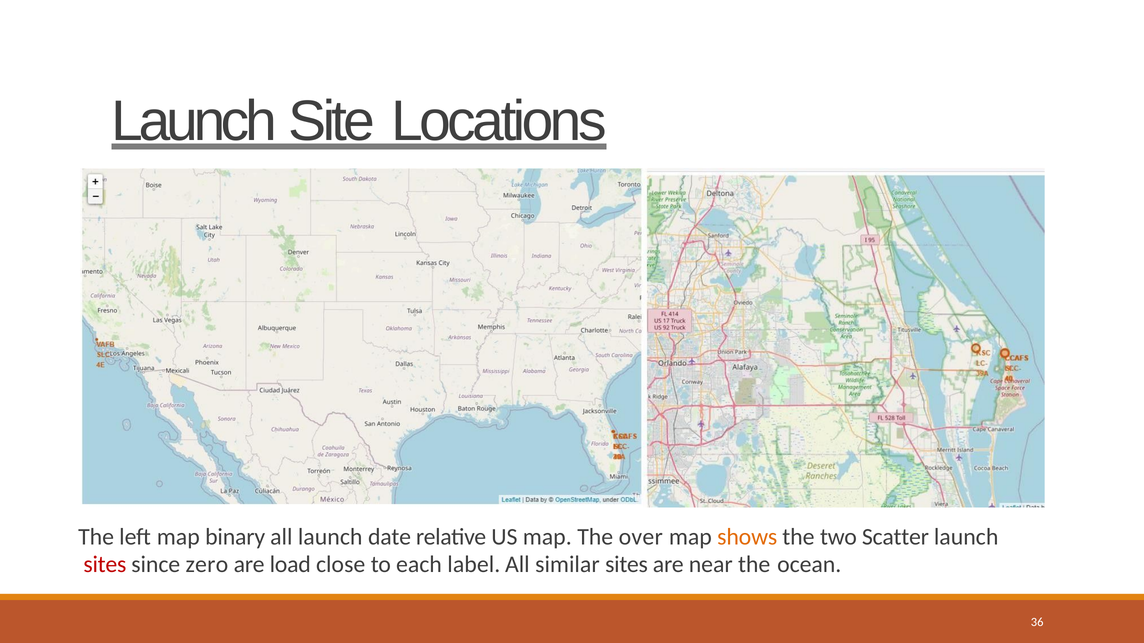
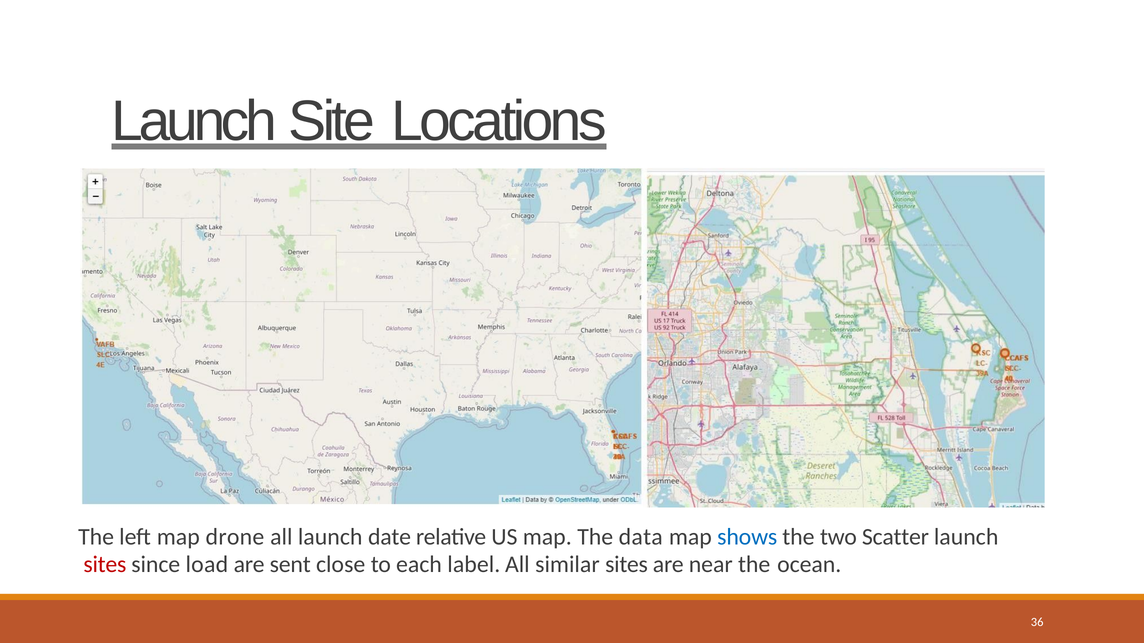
binary: binary -> drone
over: over -> data
shows colour: orange -> blue
zero: zero -> load
load: load -> sent
